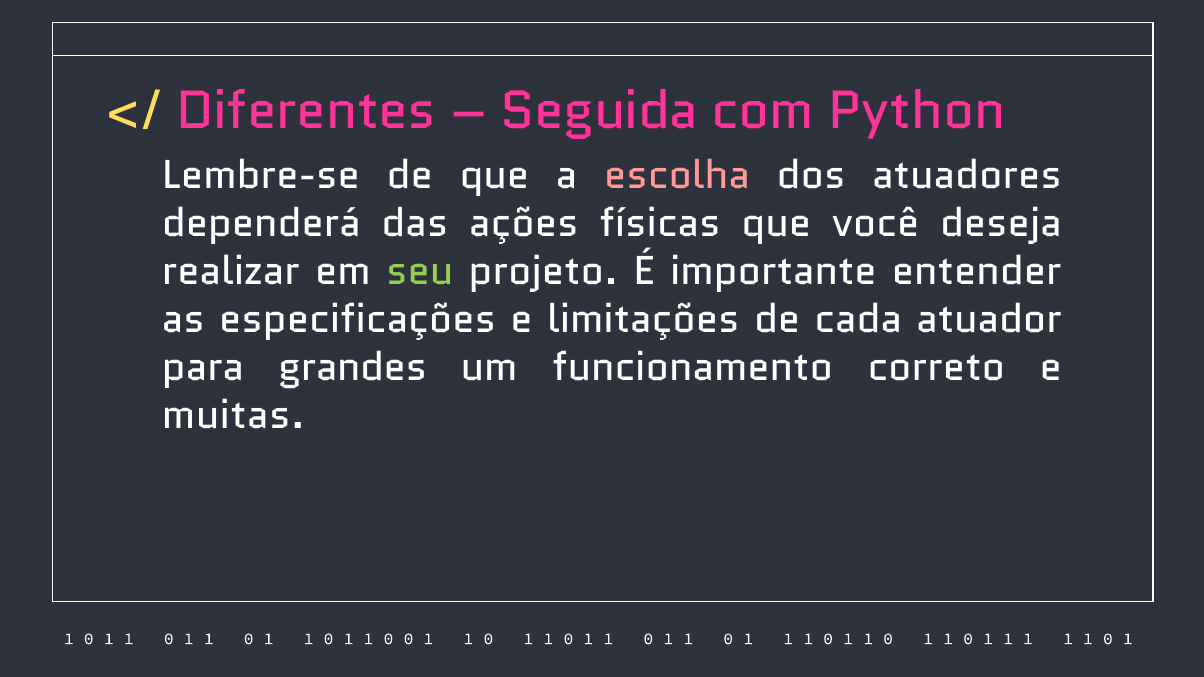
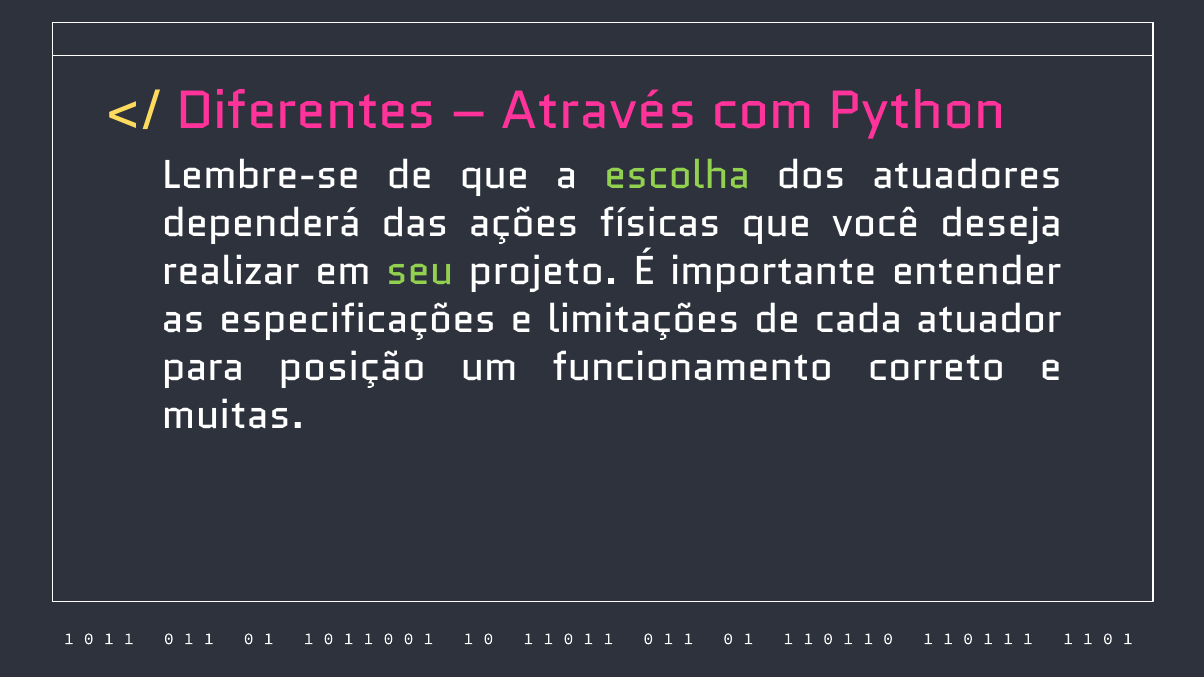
Seguida: Seguida -> Através
escolha colour: pink -> light green
grandes: grandes -> posição
